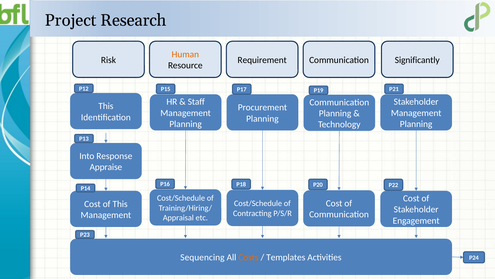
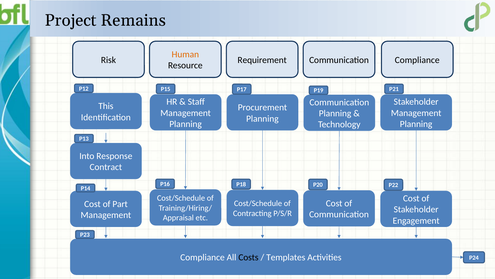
Research: Research -> Remains
Significantly at (417, 60): Significantly -> Compliance
Appraise: Appraise -> Contract
of This: This -> Part
Sequencing at (202, 257): Sequencing -> Compliance
Costs colour: orange -> black
